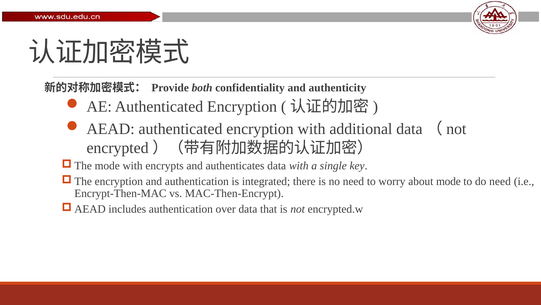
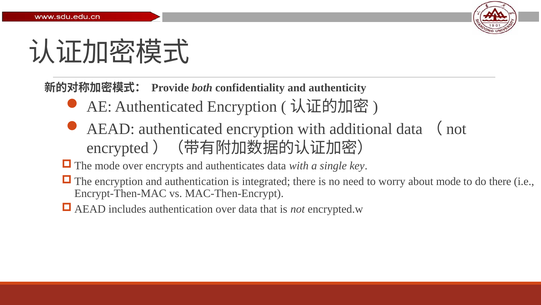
mode with: with -> over
do need: need -> there
